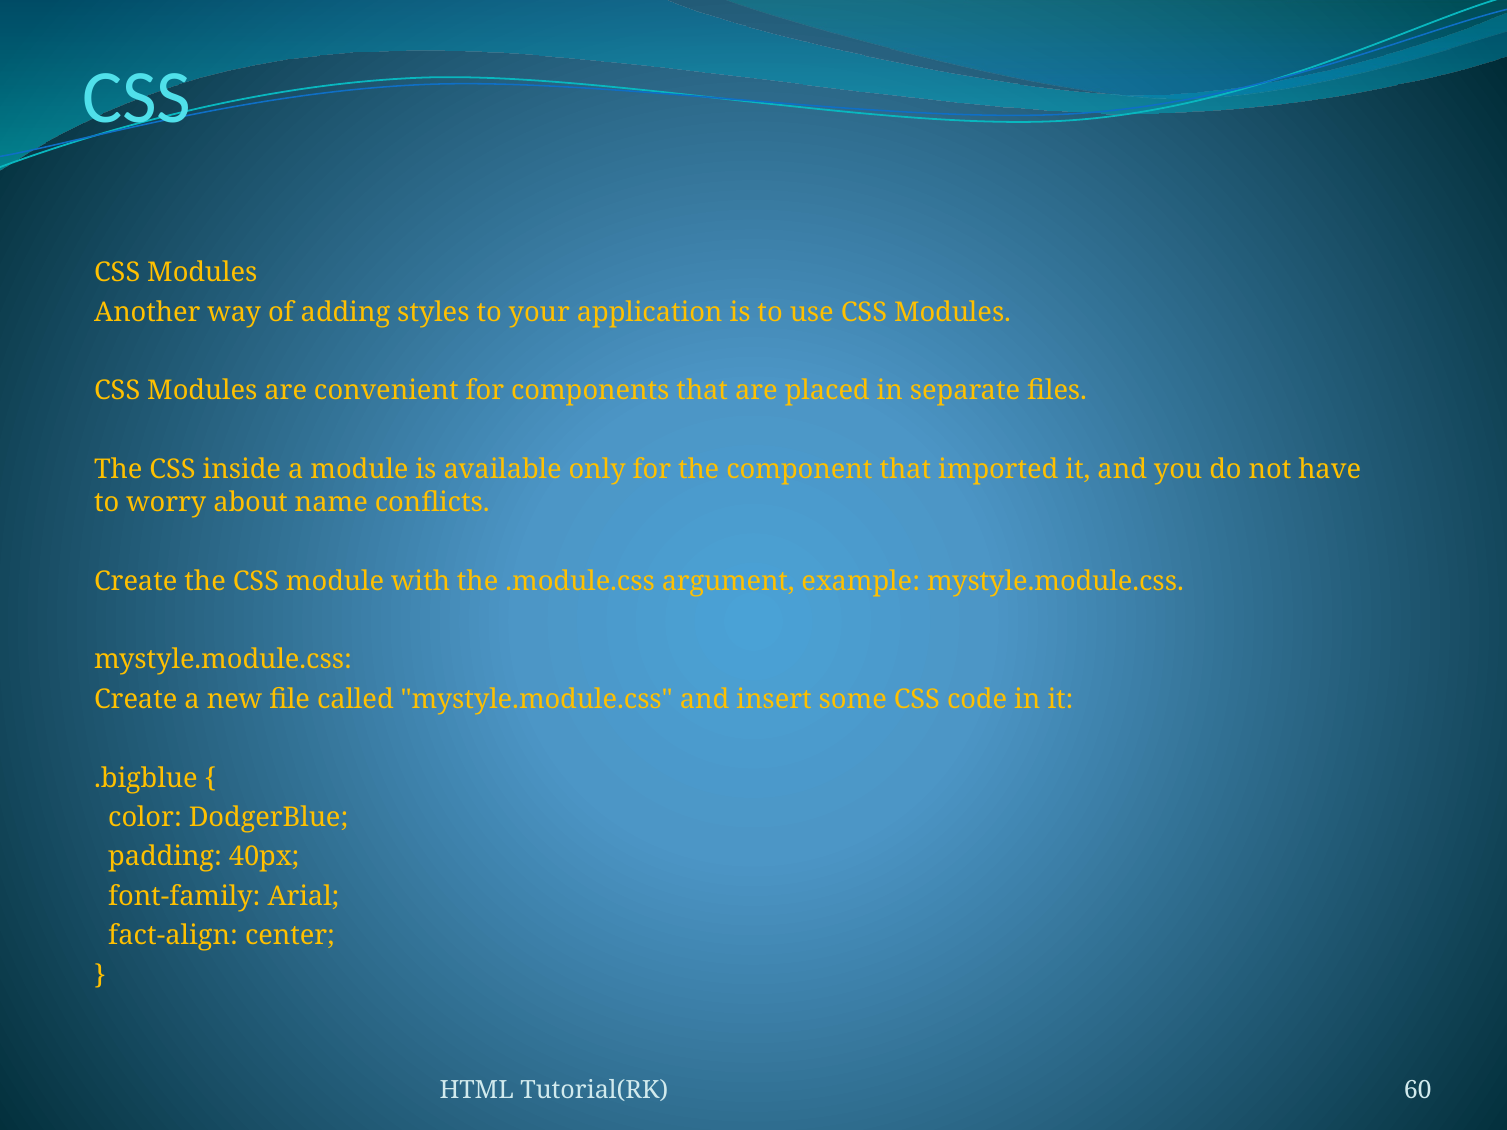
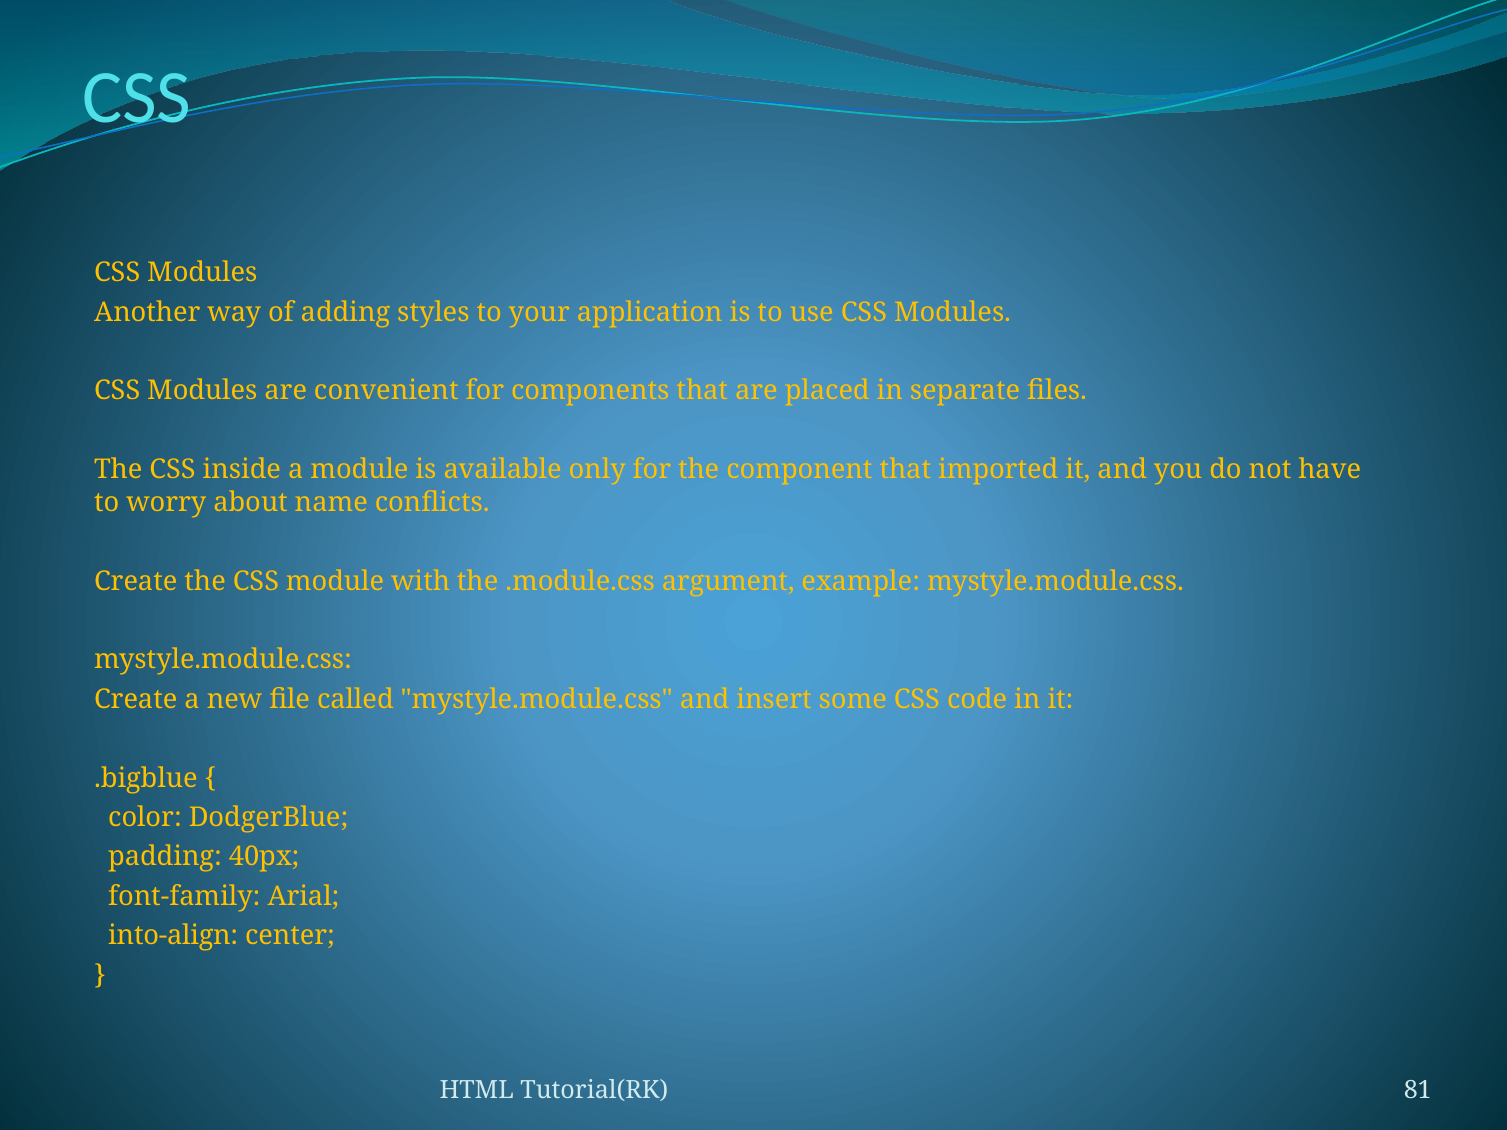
fact-align: fact-align -> into-align
60: 60 -> 81
